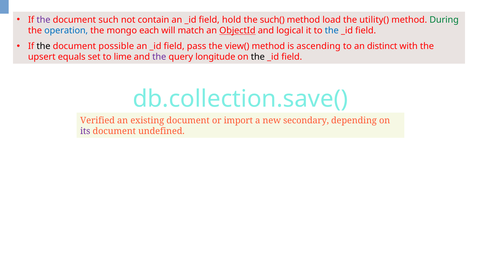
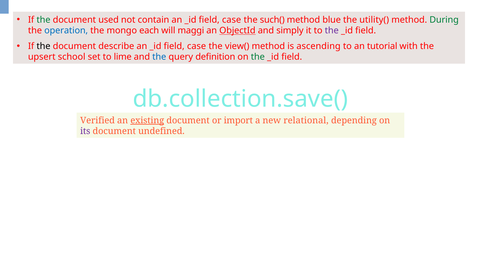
the at (43, 20) colour: purple -> green
such: such -> used
hold at (232, 20): hold -> case
load: load -> blue
match: match -> maggi
logical: logical -> simply
the at (332, 31) colour: blue -> purple
possible: possible -> describe
pass at (197, 46): pass -> case
distinct: distinct -> tutorial
equals: equals -> school
the at (159, 57) colour: purple -> blue
longitude: longitude -> definition
the at (258, 57) colour: black -> green
existing underline: none -> present
secondary: secondary -> relational
